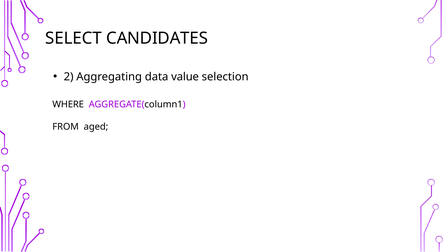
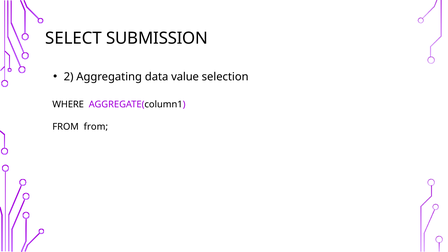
CANDIDATES: CANDIDATES -> SUBMISSION
FROM aged: aged -> from
